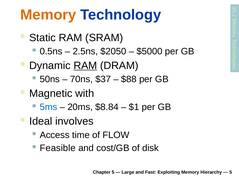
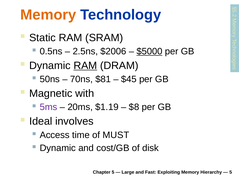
$2050: $2050 -> $2006
$5000 underline: none -> present
$37: $37 -> $81
$88: $88 -> $45
5ms colour: blue -> purple
$8.84: $8.84 -> $1.19
$1: $1 -> $8
FLOW: FLOW -> MUST
Feasible at (58, 148): Feasible -> Dynamic
